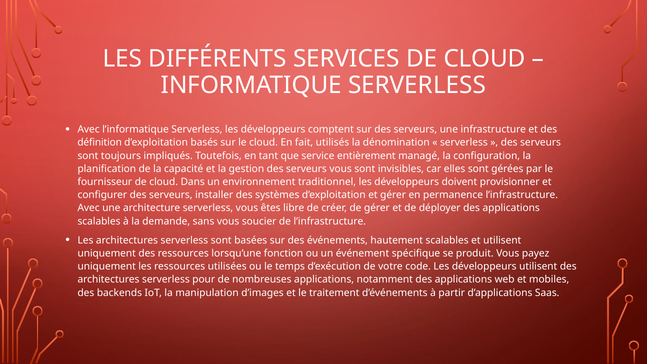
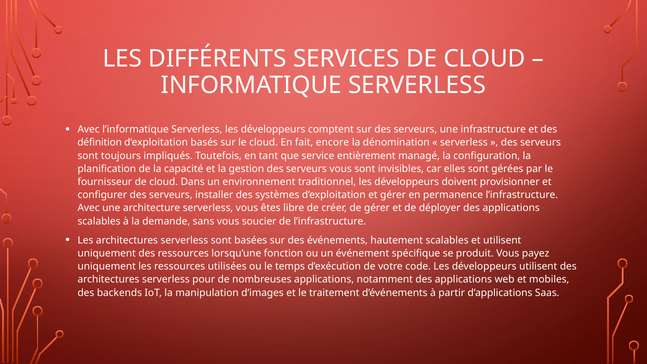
utilisés: utilisés -> encore
